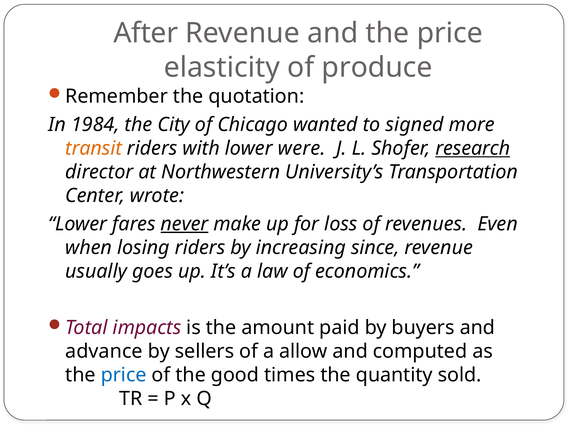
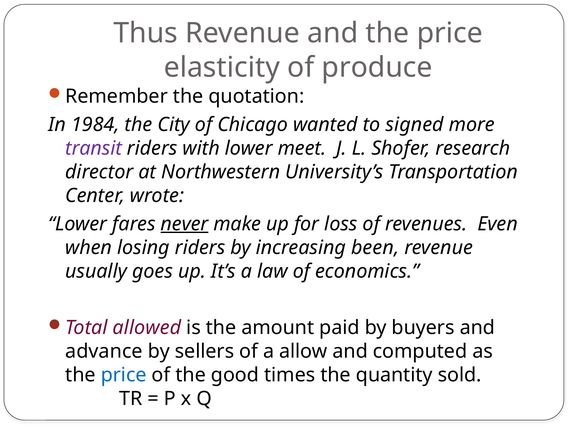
After: After -> Thus
transit colour: orange -> purple
were: were -> meet
research underline: present -> none
since: since -> been
impacts: impacts -> allowed
